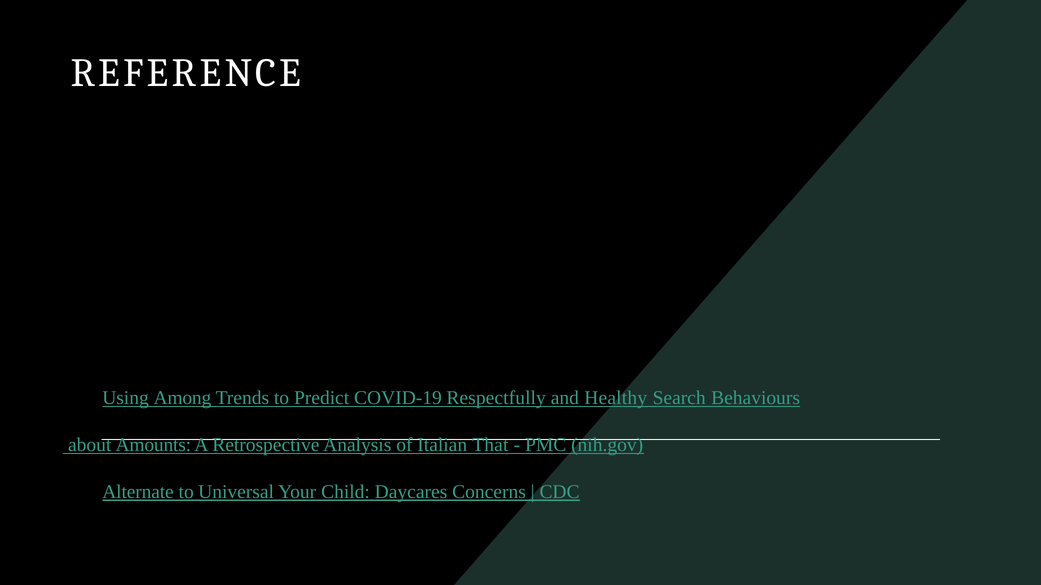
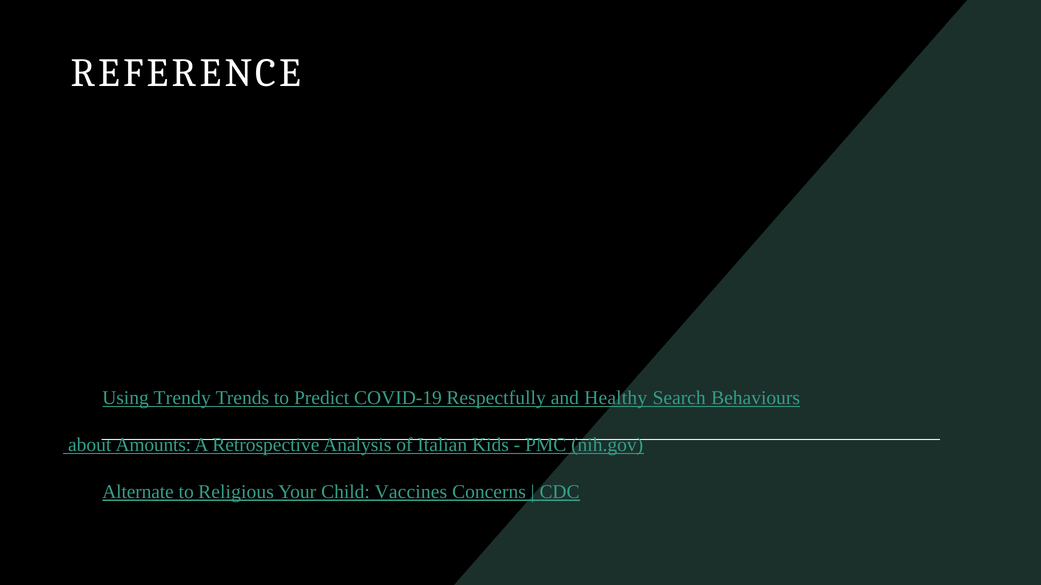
Among: Among -> Trendy
That: That -> Kids
Universal: Universal -> Religious
Daycares: Daycares -> Vaccines
